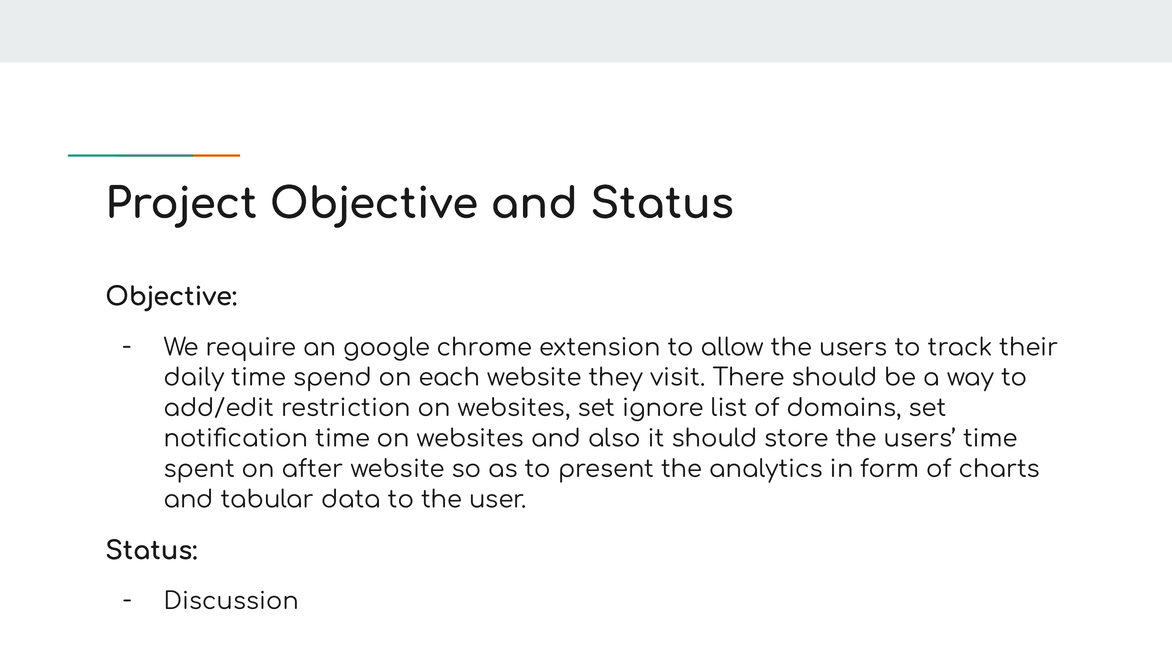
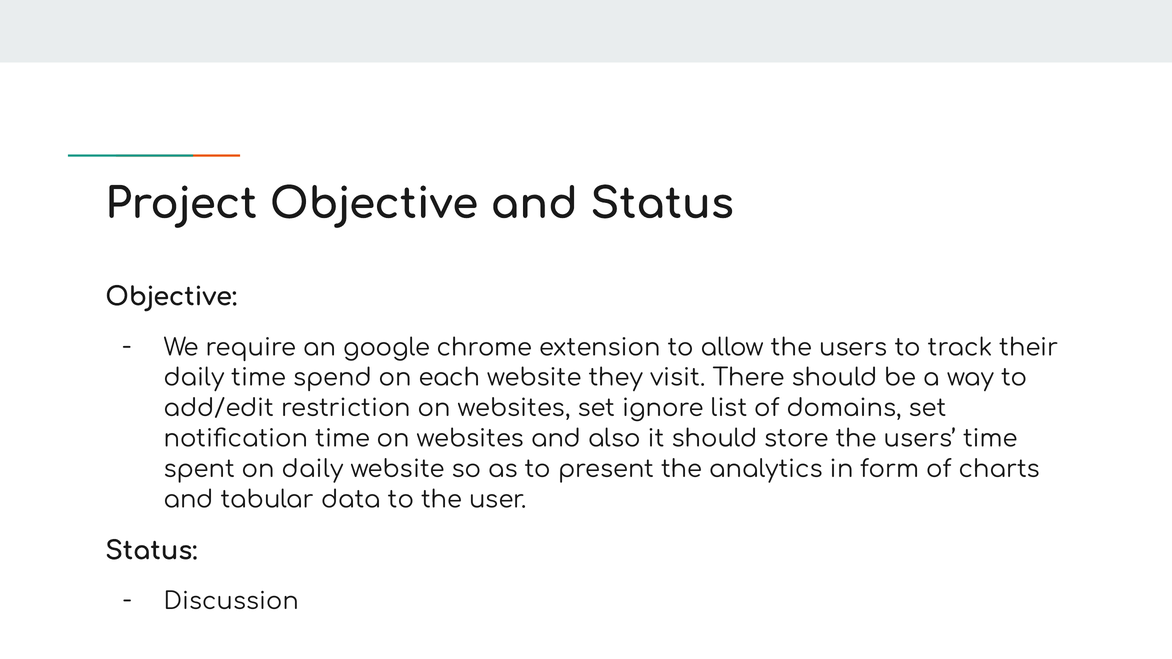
on after: after -> daily
